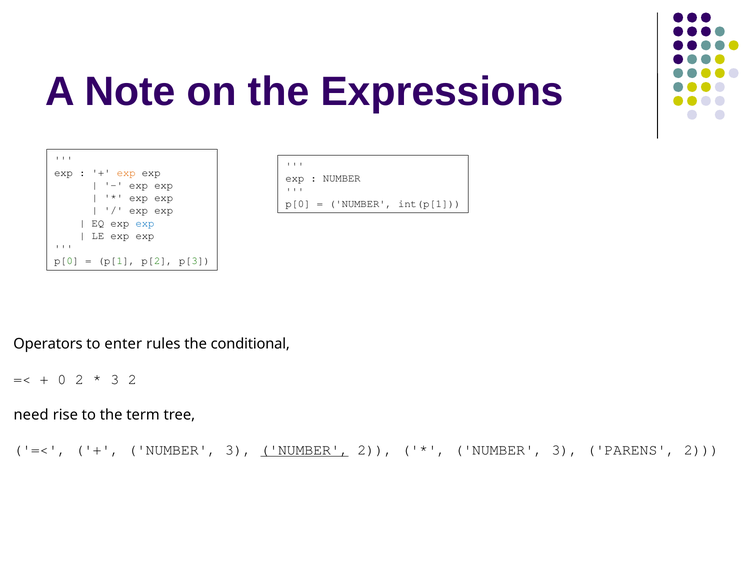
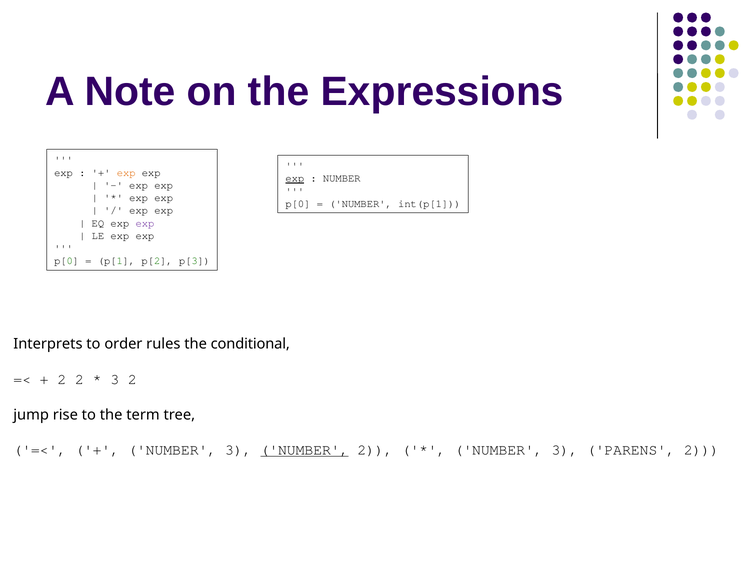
exp at (295, 178) underline: none -> present
exp at (145, 223) colour: blue -> purple
Operators: Operators -> Interprets
enter: enter -> order
0 at (62, 379): 0 -> 2
need: need -> jump
